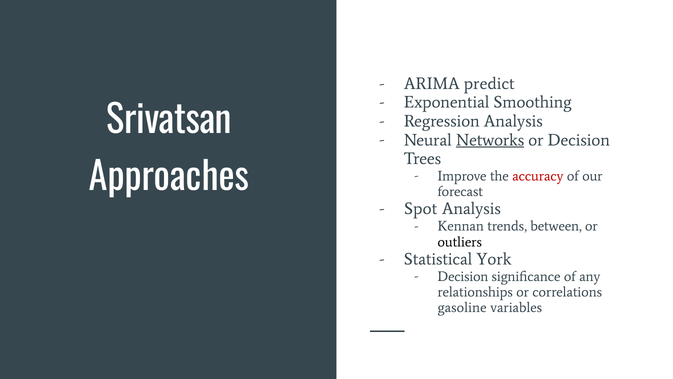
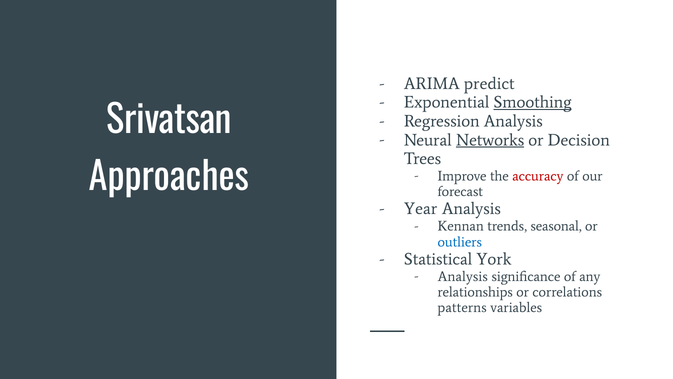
Smoothing underline: none -> present
Spot: Spot -> Year
between: between -> seasonal
outliers colour: black -> blue
Decision at (463, 276): Decision -> Analysis
gasoline: gasoline -> patterns
